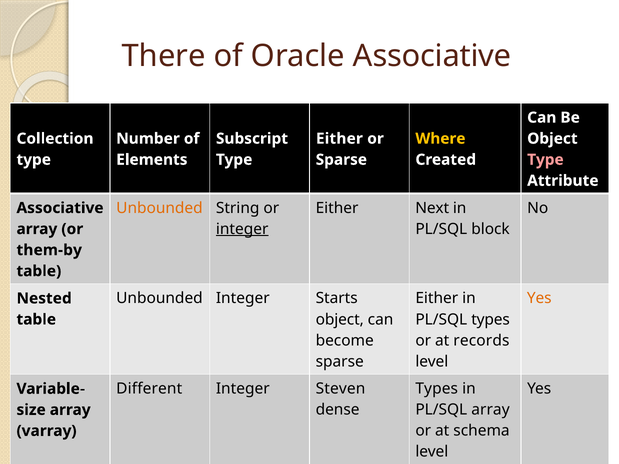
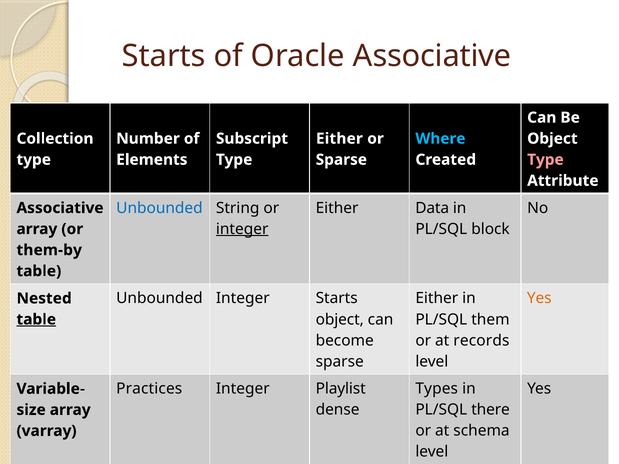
There at (164, 56): There -> Starts
Where colour: yellow -> light blue
Unbounded at (159, 208) colour: orange -> blue
Next: Next -> Data
PL/SQL types: types -> them
table at (36, 320) underline: none -> present
Different: Different -> Practices
Steven: Steven -> Playlist
PL/SQL array: array -> there
